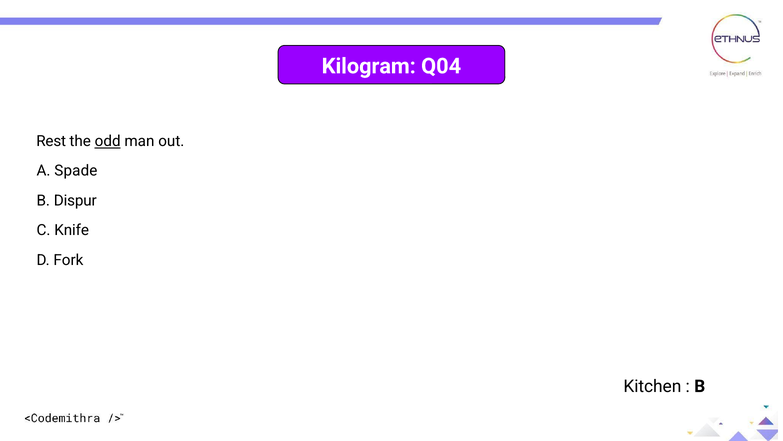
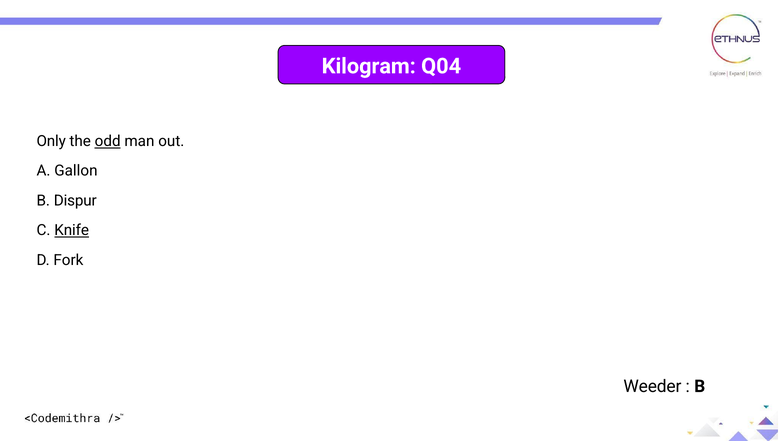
Rest: Rest -> Only
Spade: Spade -> Gallon
Knife underline: none -> present
Kitchen: Kitchen -> Weeder
